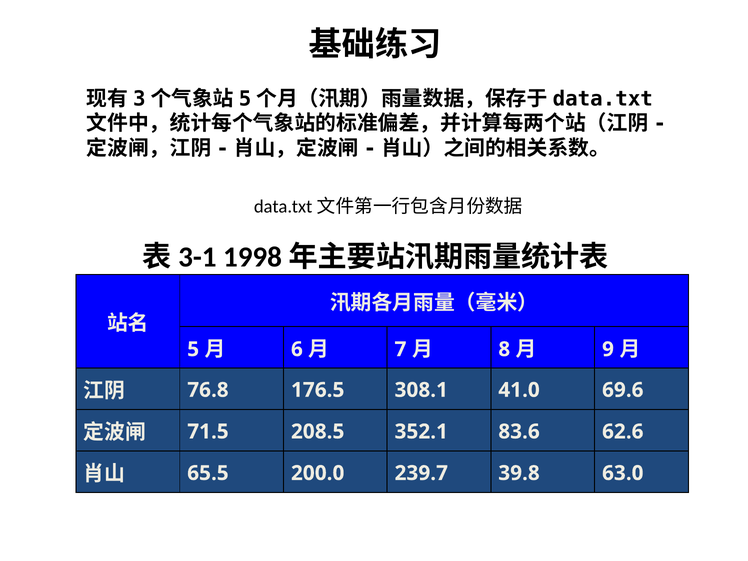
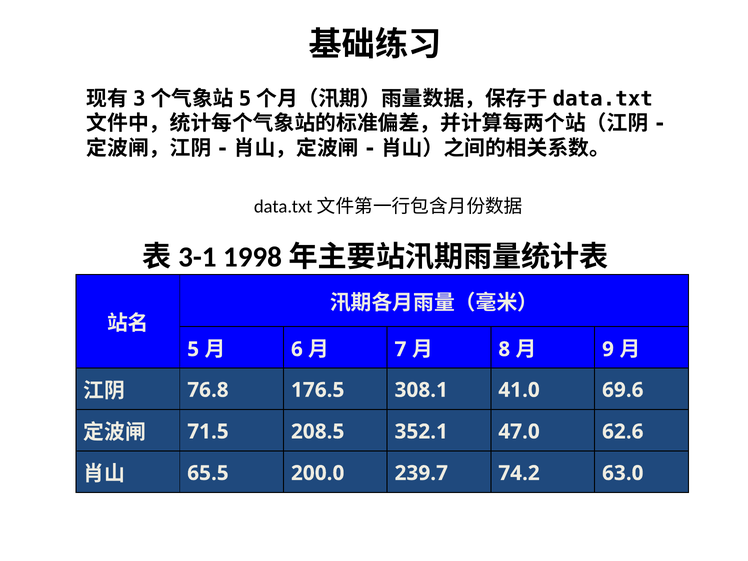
83.6: 83.6 -> 47.0
39.8: 39.8 -> 74.2
